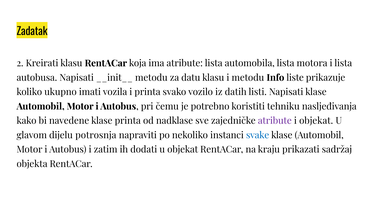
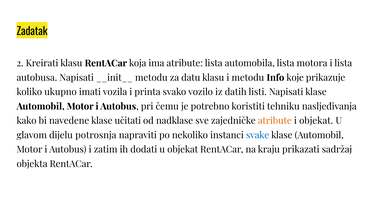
liste: liste -> koje
klase printa: printa -> učitati
atribute at (275, 121) colour: purple -> orange
